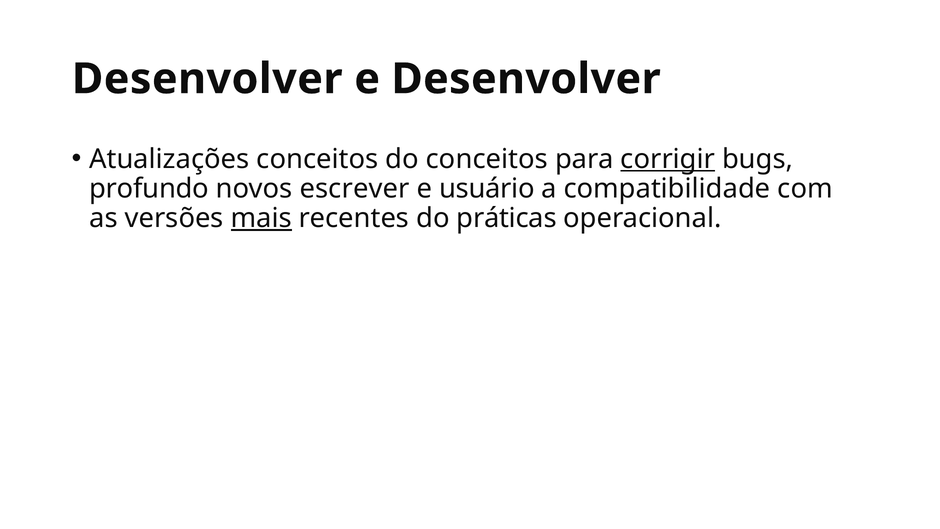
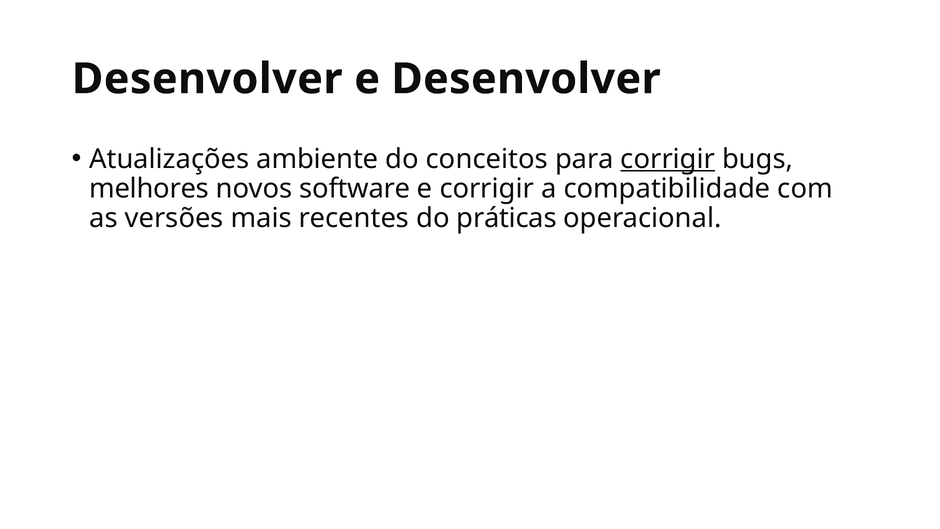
Atualizações conceitos: conceitos -> ambiente
profundo: profundo -> melhores
escrever: escrever -> software
e usuário: usuário -> corrigir
mais underline: present -> none
